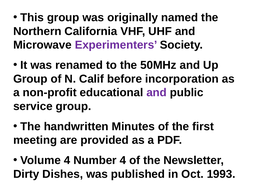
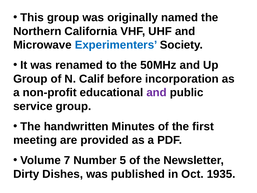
Experimenters colour: purple -> blue
Volume 4: 4 -> 7
Number 4: 4 -> 5
1993: 1993 -> 1935
